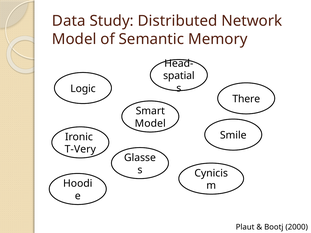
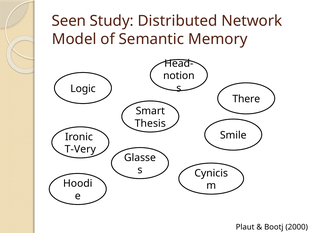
Data: Data -> Seen
spatial: spatial -> notion
Model at (150, 124): Model -> Thesis
